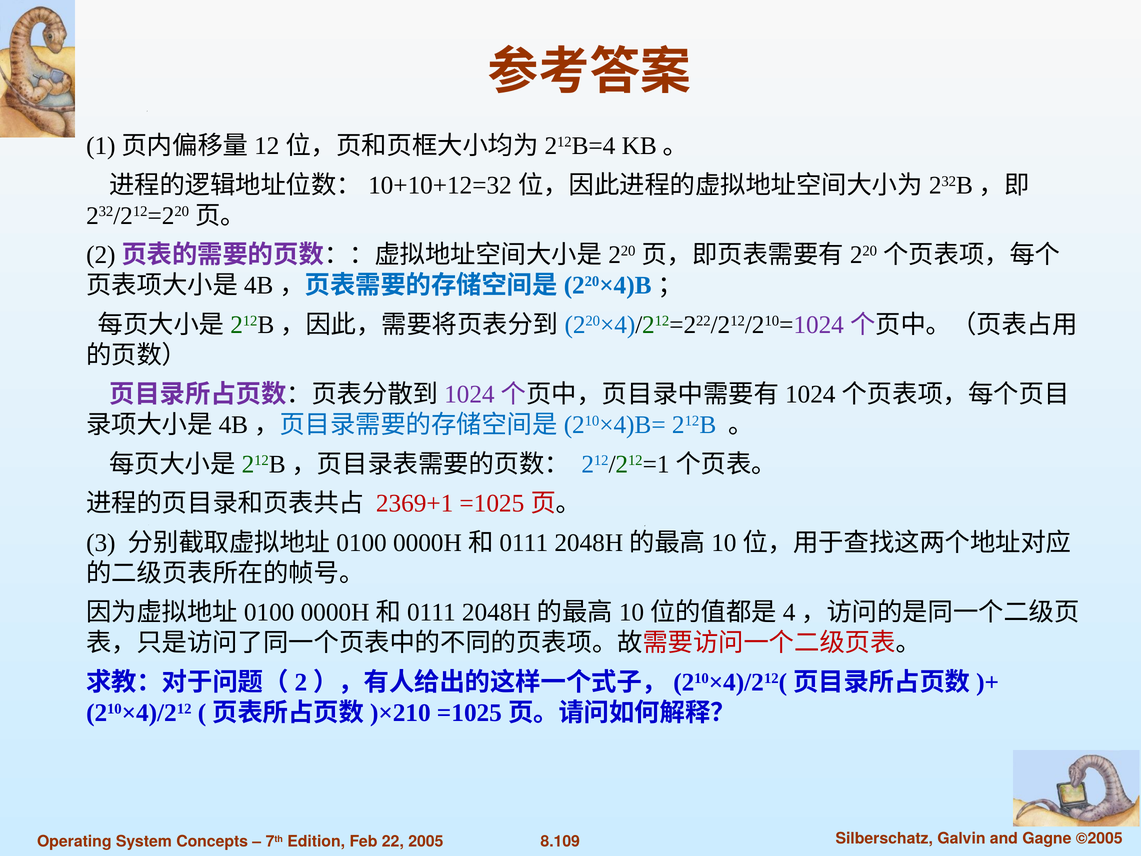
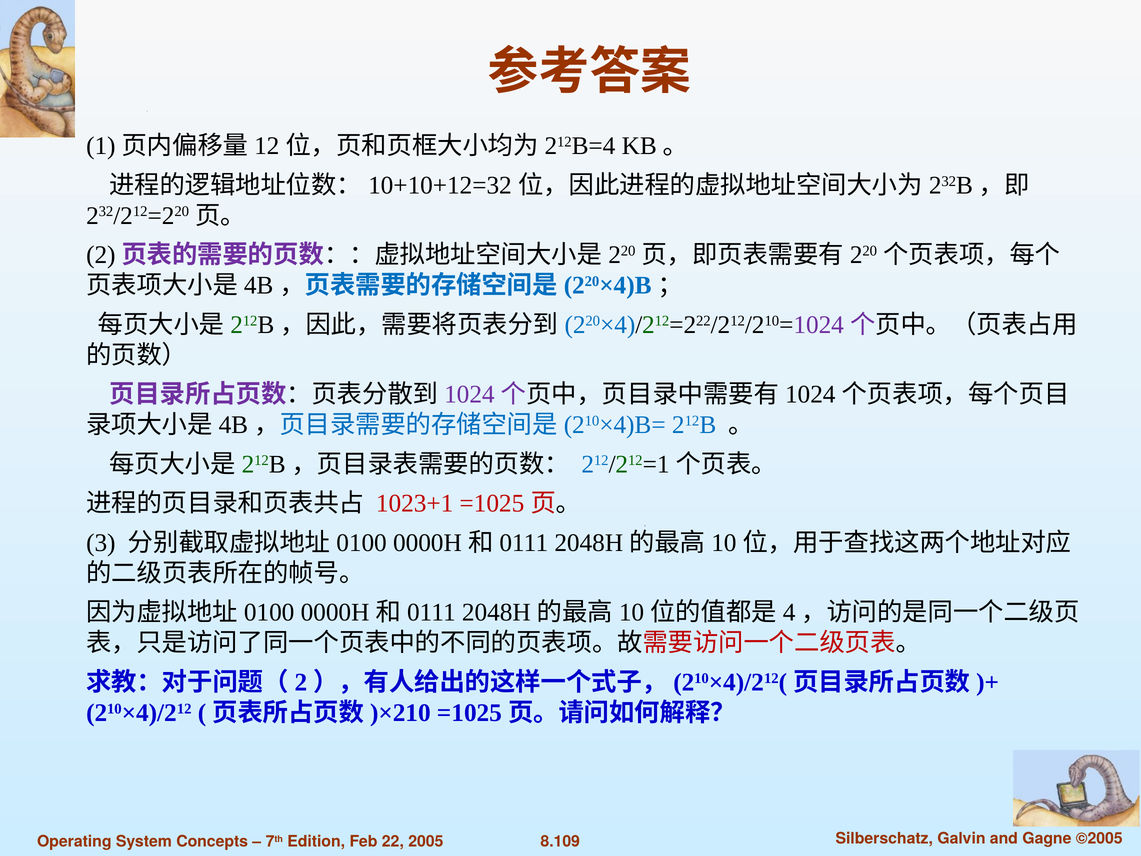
2369+1: 2369+1 -> 1023+1
